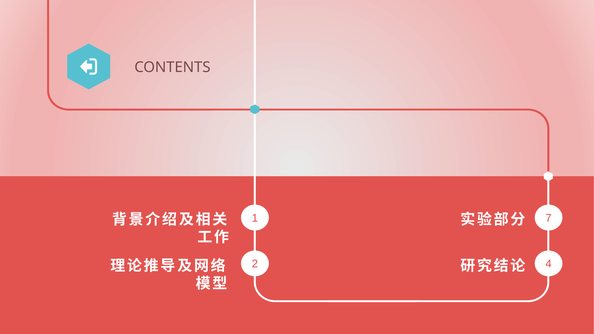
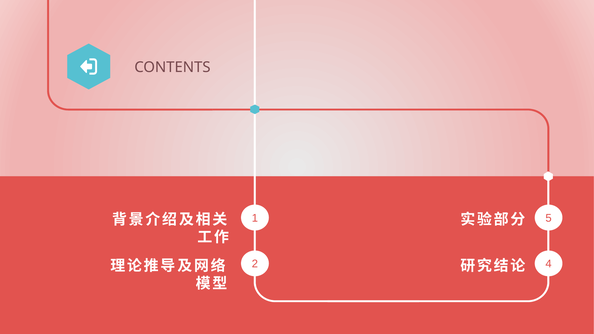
7: 7 -> 5
